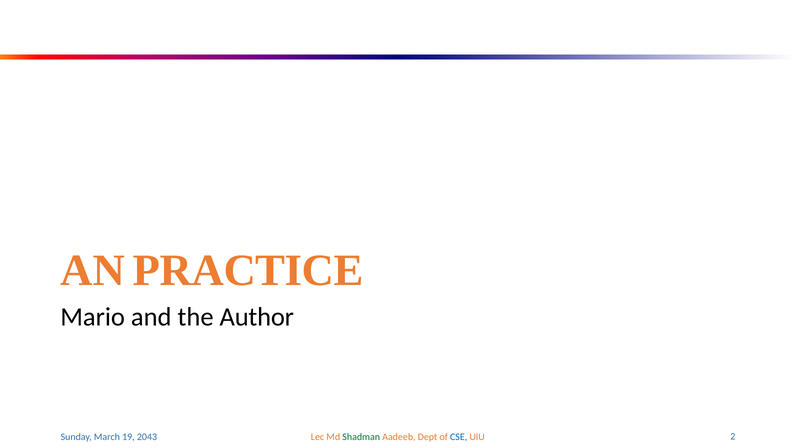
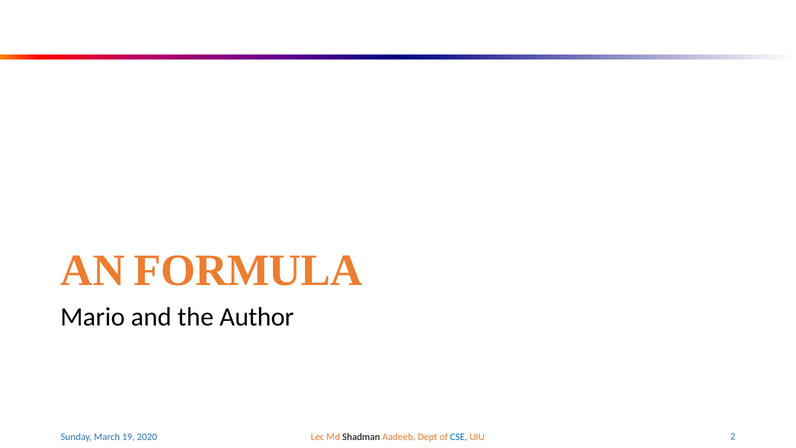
PRACTICE: PRACTICE -> FORMULA
2043: 2043 -> 2020
Shadman colour: green -> black
